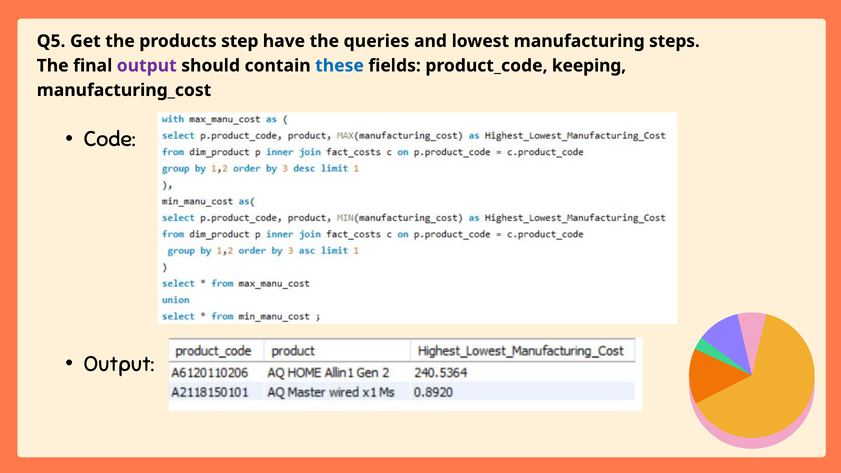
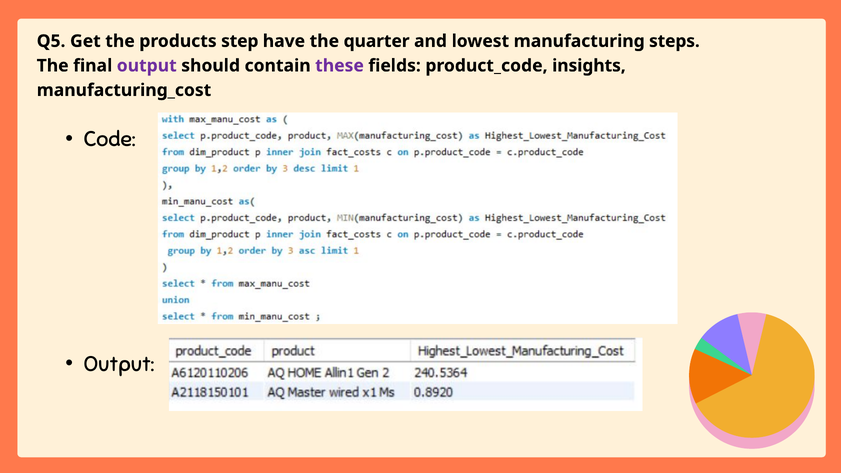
queries: queries -> quarter
these colour: blue -> purple
keeping: keeping -> insights
